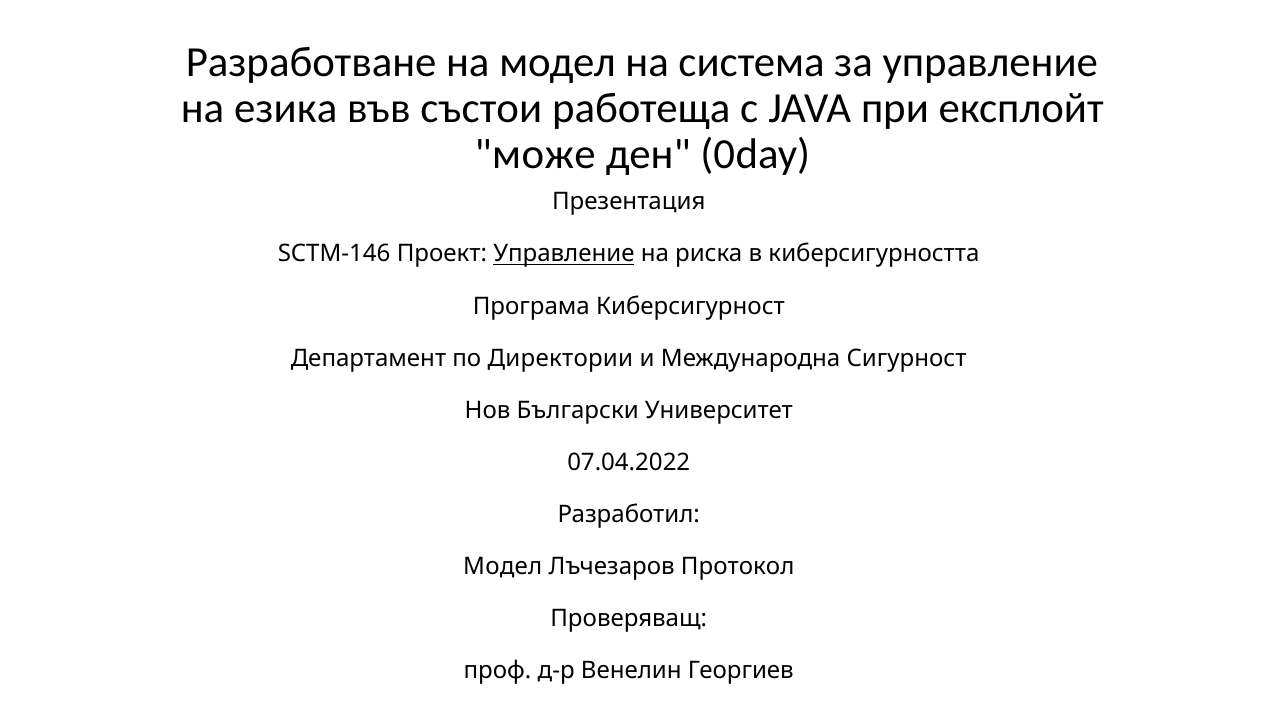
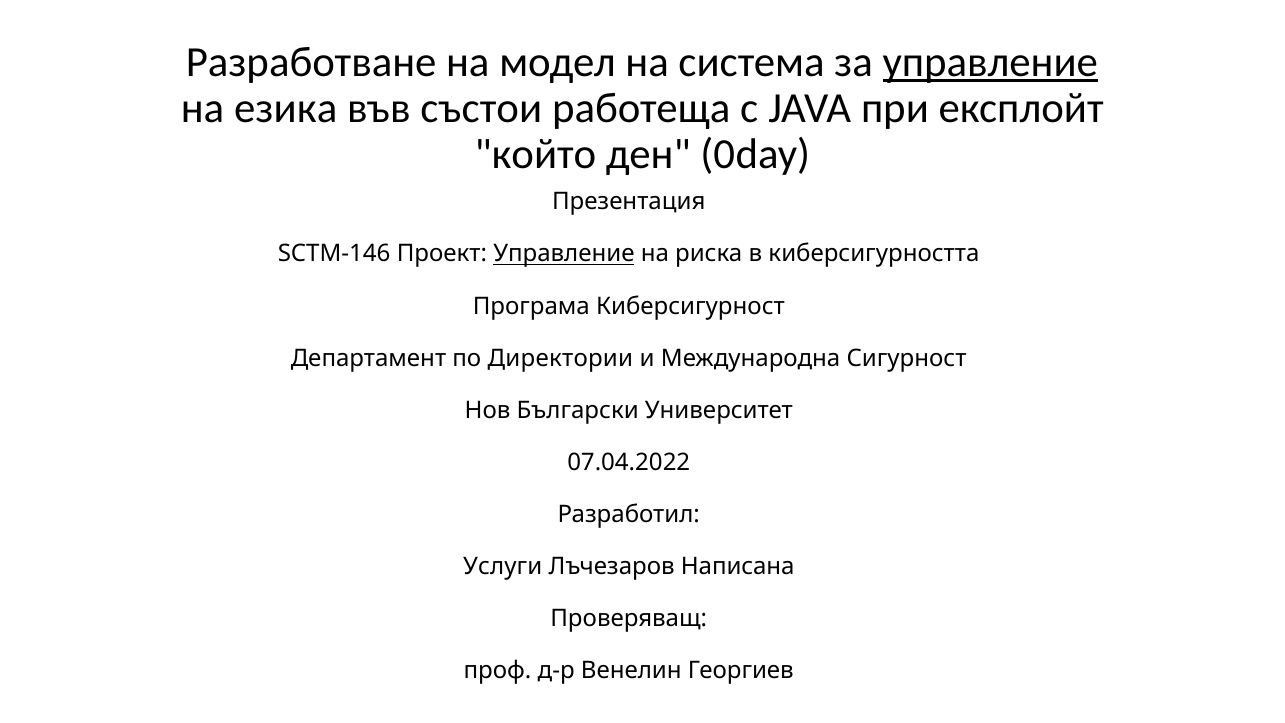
управление at (990, 62) underline: none -> present
може: може -> който
Модел at (503, 566): Модел -> Услуги
Протокол: Протокол -> Написана
